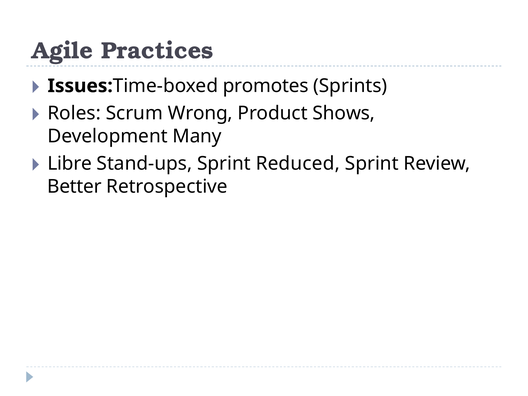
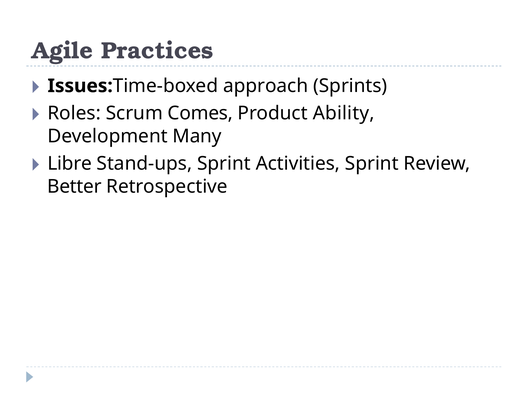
promotes: promotes -> approach
Wrong: Wrong -> Comes
Shows: Shows -> Ability
Reduced: Reduced -> Activities
